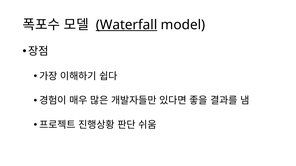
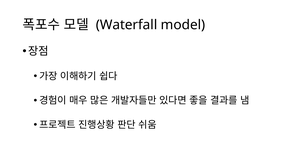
Waterfall underline: present -> none
